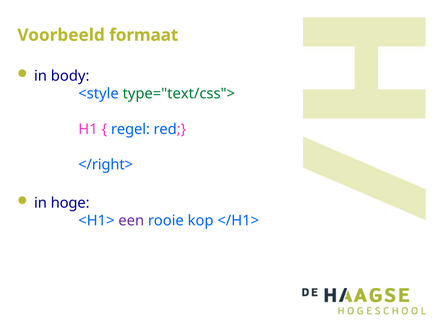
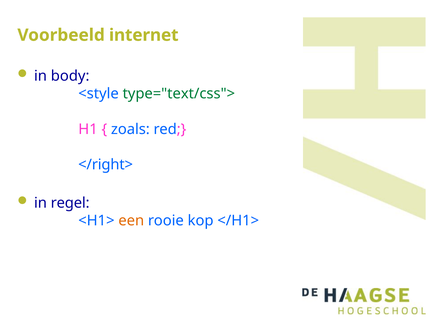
formaat: formaat -> internet
regel: regel -> zoals
hoge: hoge -> regel
een colour: purple -> orange
